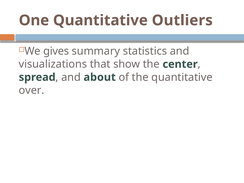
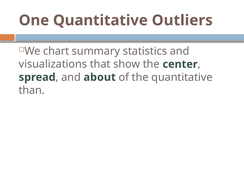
gives: gives -> chart
over: over -> than
